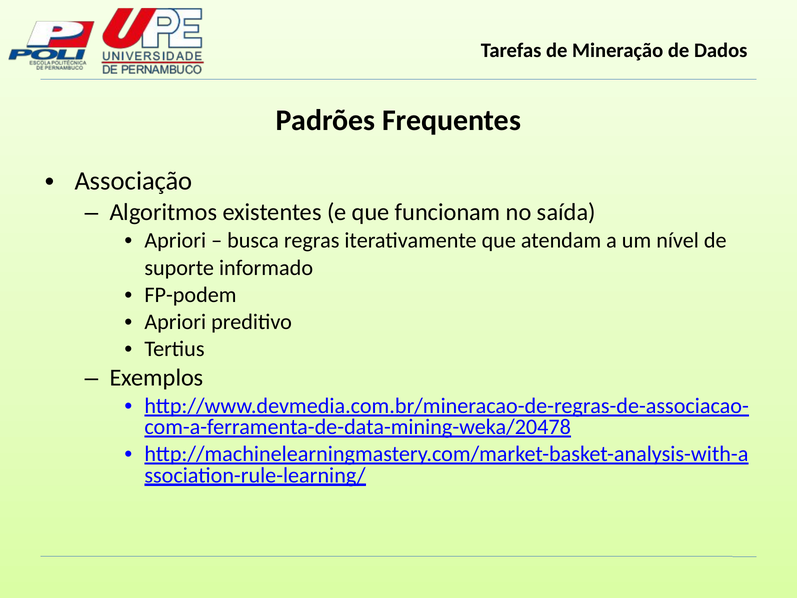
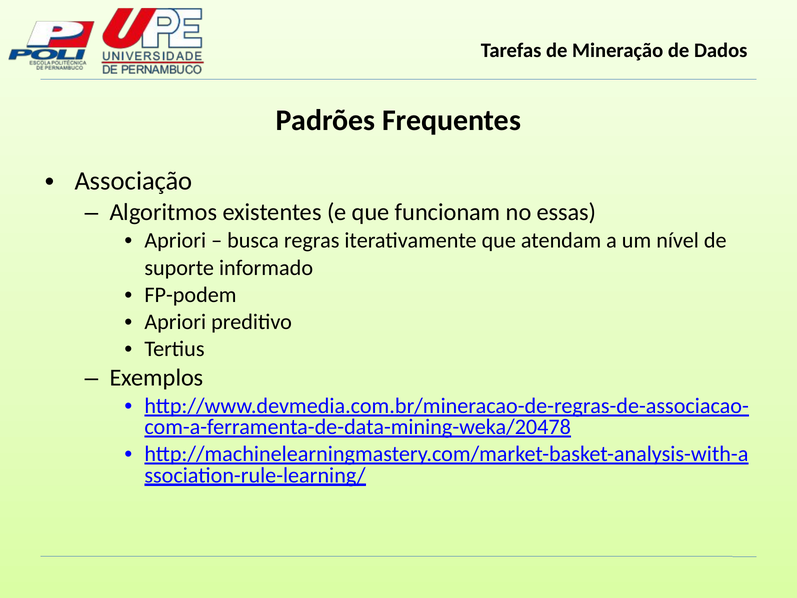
saída: saída -> essas
